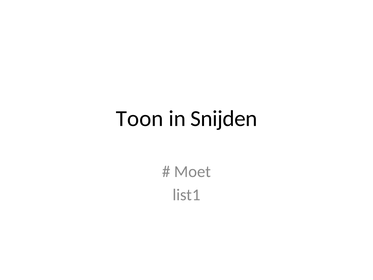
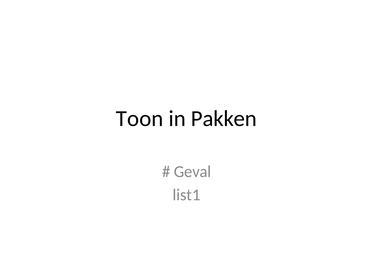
Snijden: Snijden -> Pakken
Moet: Moet -> Geval
